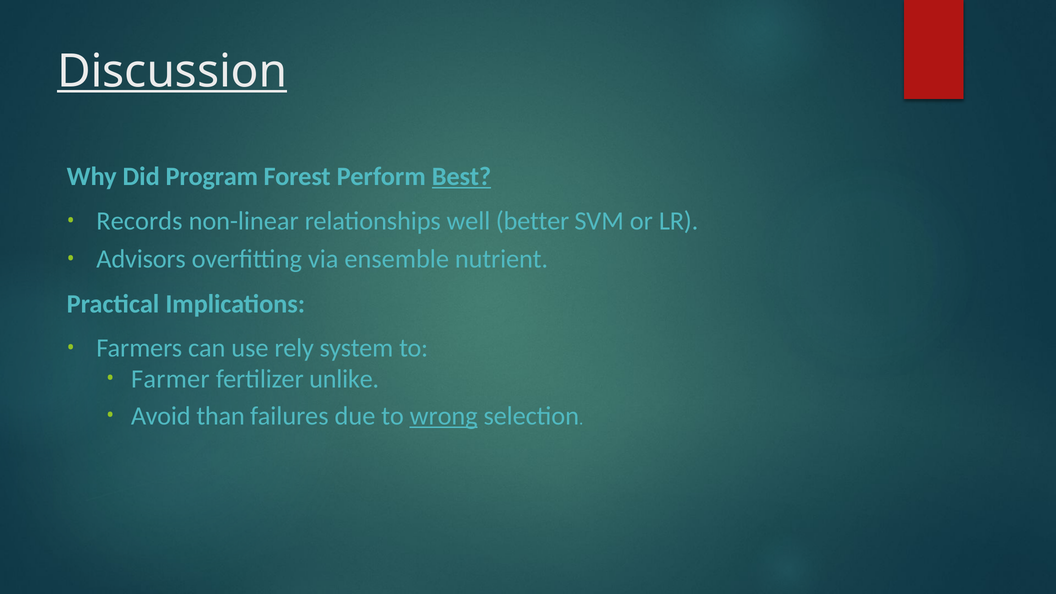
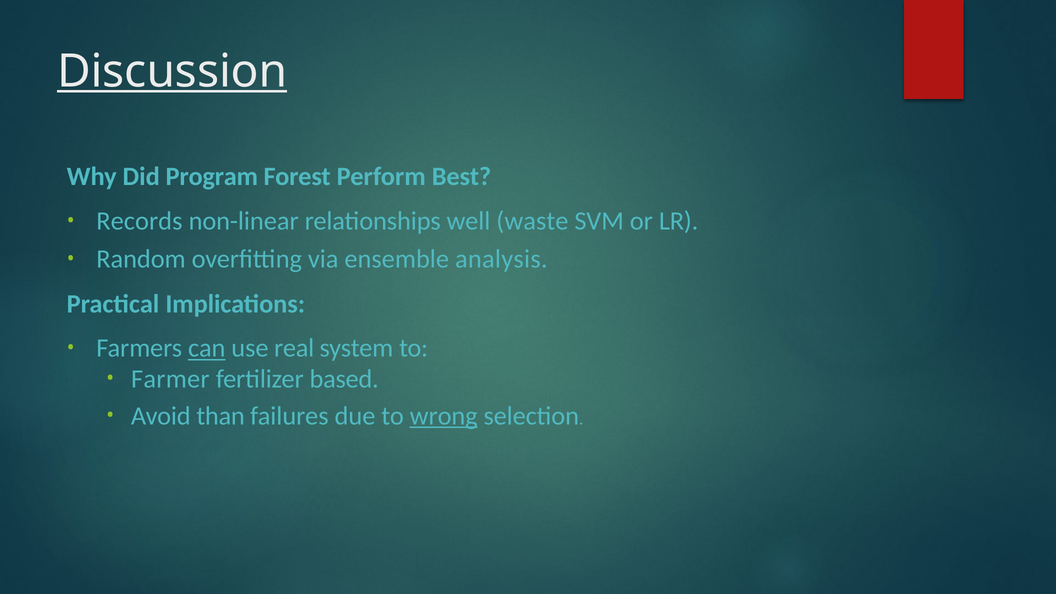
Best underline: present -> none
better: better -> waste
Advisors: Advisors -> Random
nutrient: nutrient -> analysis
can underline: none -> present
rely: rely -> real
unlike: unlike -> based
